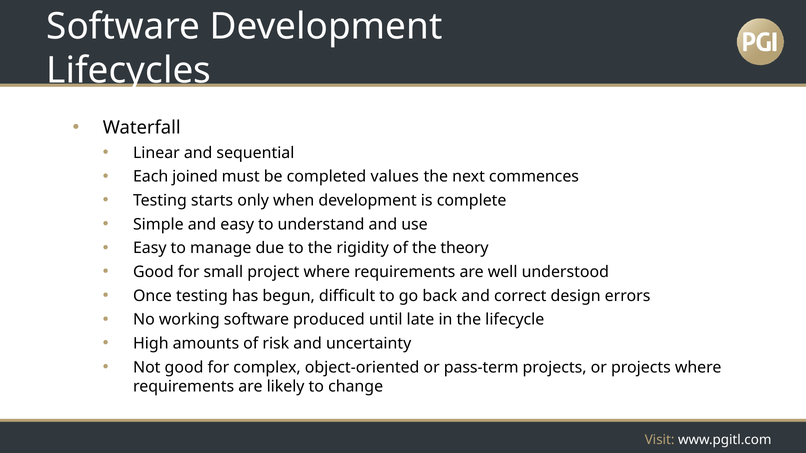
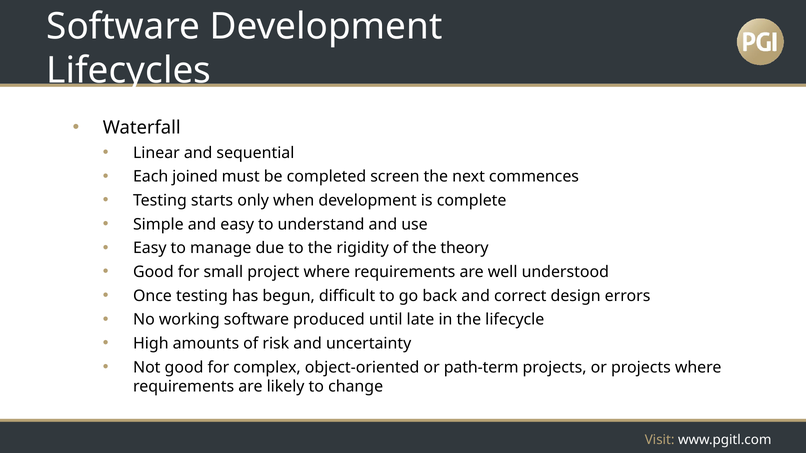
values: values -> screen
pass-term: pass-term -> path-term
